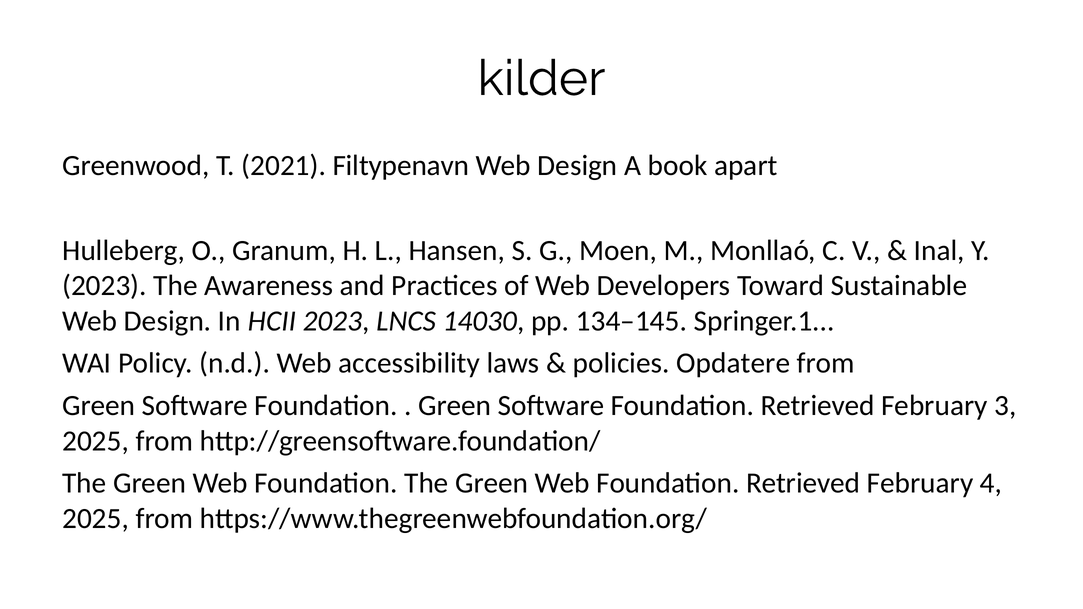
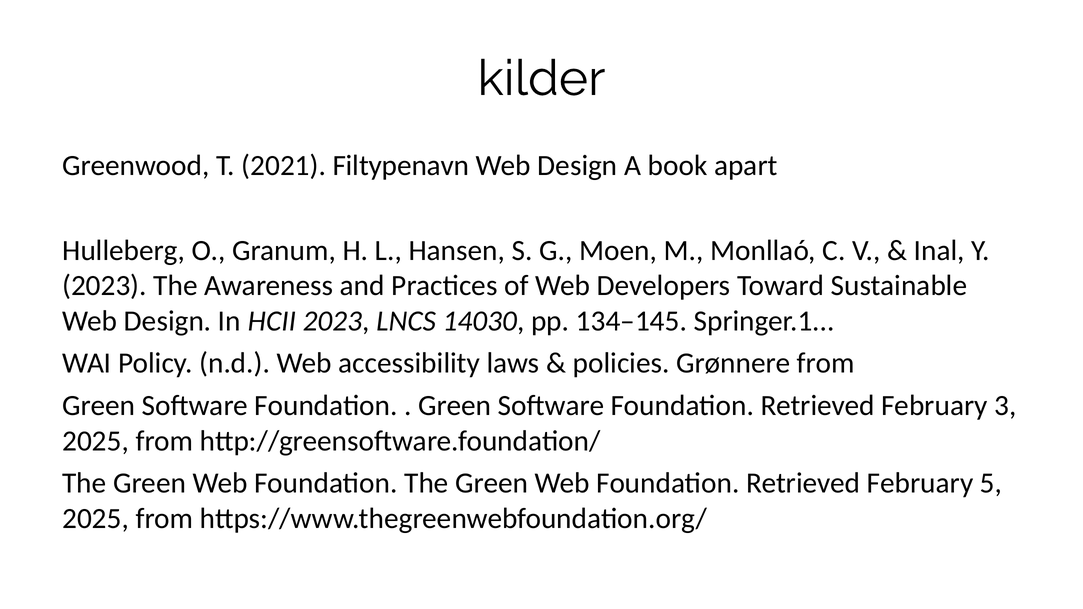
Opdatere: Opdatere -> Grønnere
4: 4 -> 5
